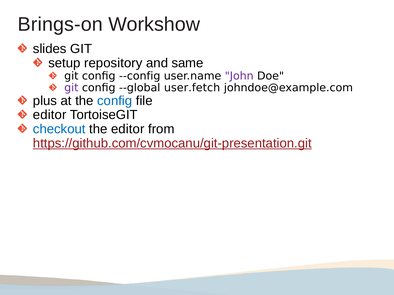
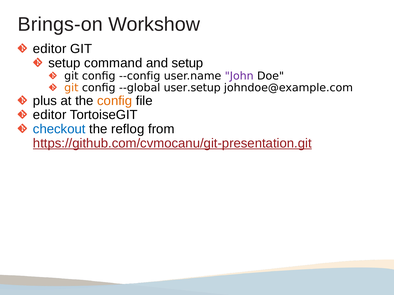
slides at (50, 49): slides -> editor
repository: repository -> command
and same: same -> setup
git at (71, 88) colour: purple -> orange
user.fetch: user.fetch -> user.setup
config at (115, 101) colour: blue -> orange
the editor: editor -> reflog
